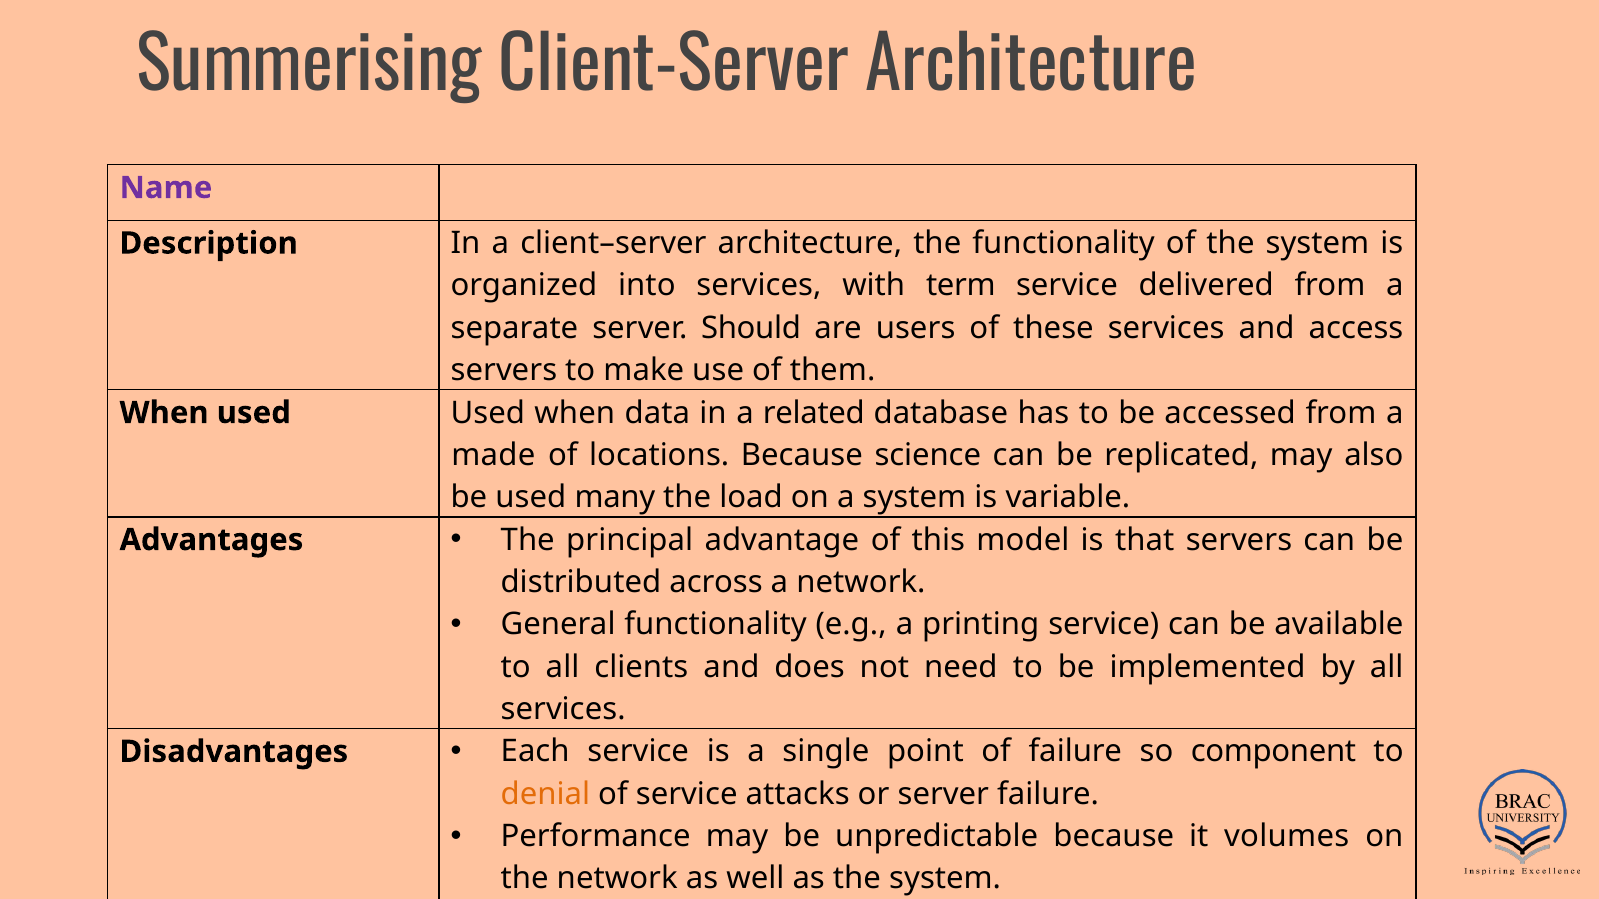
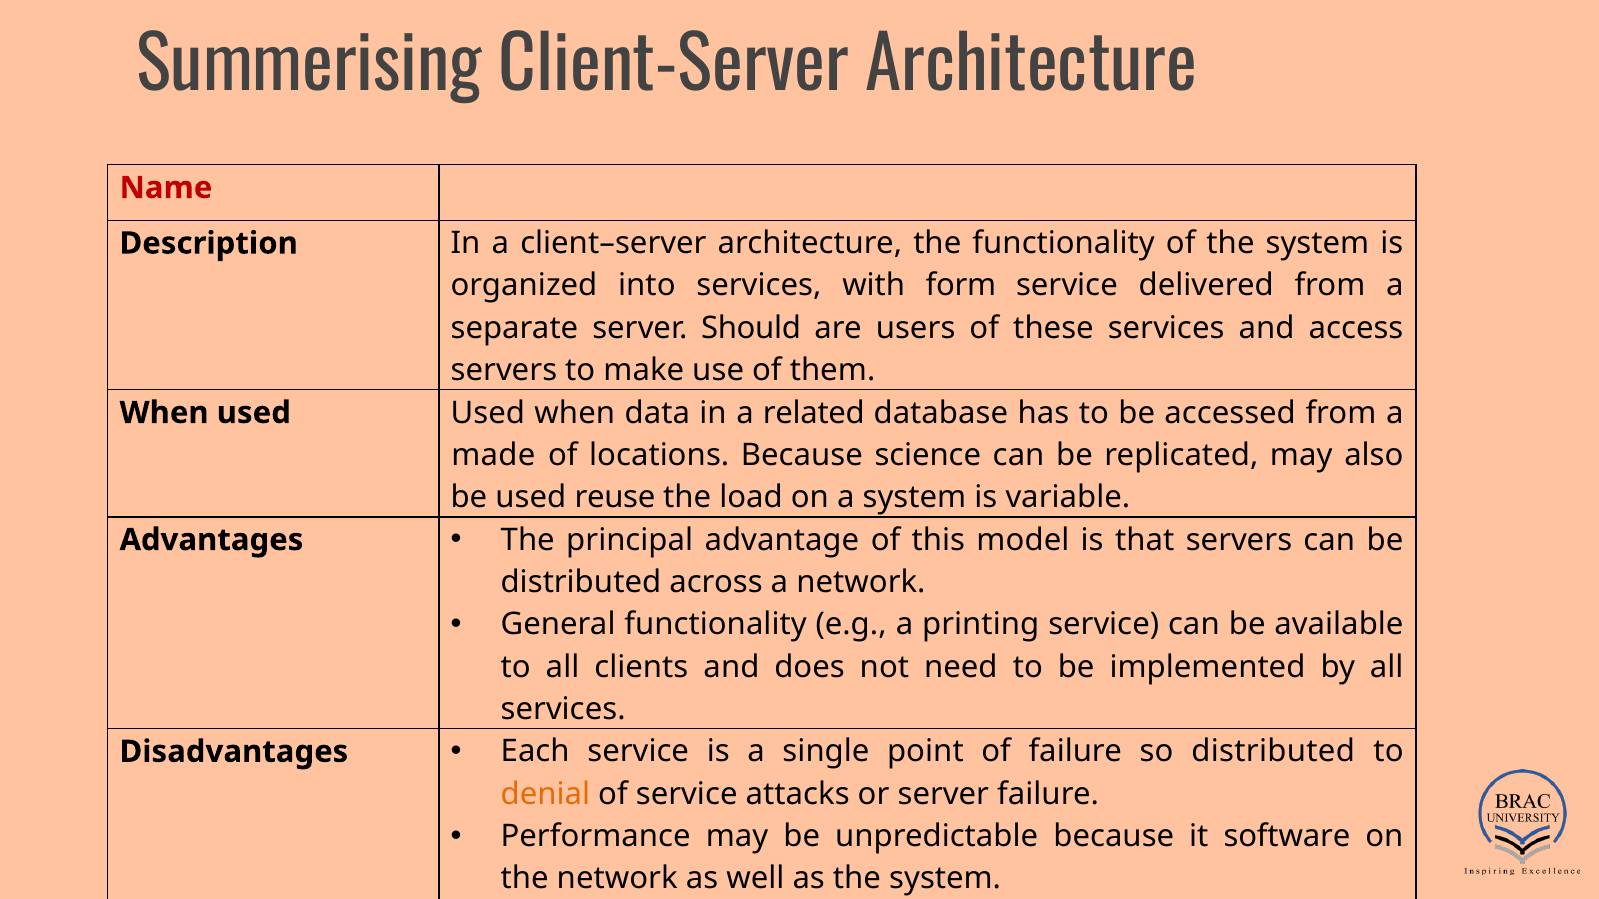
Name colour: purple -> red
term: term -> form
many: many -> reuse
so component: component -> distributed
volumes: volumes -> software
